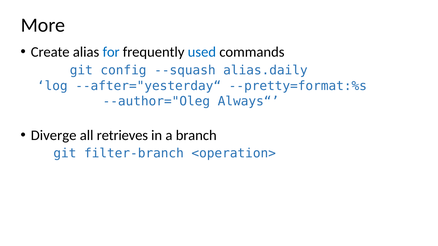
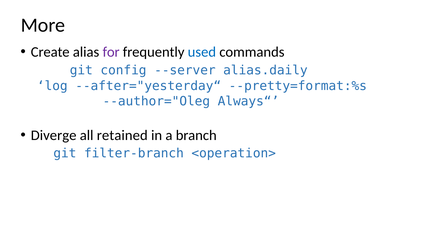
for colour: blue -> purple
--squash: --squash -> --server
retrieves: retrieves -> retained
